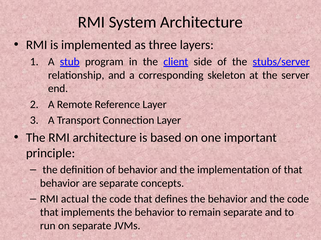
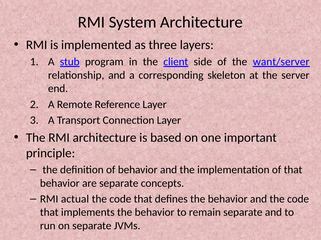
stubs/server: stubs/server -> want/server
